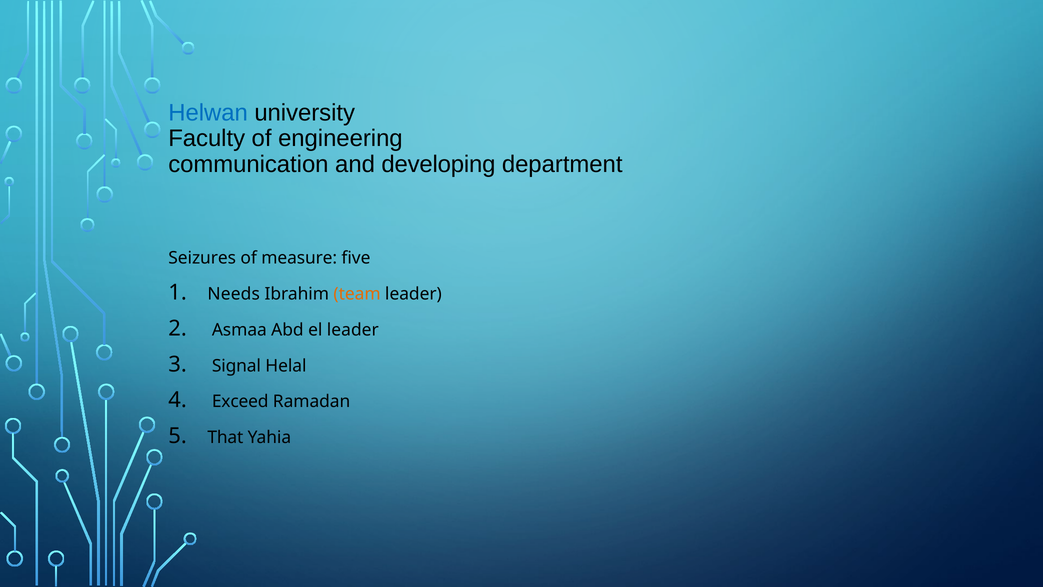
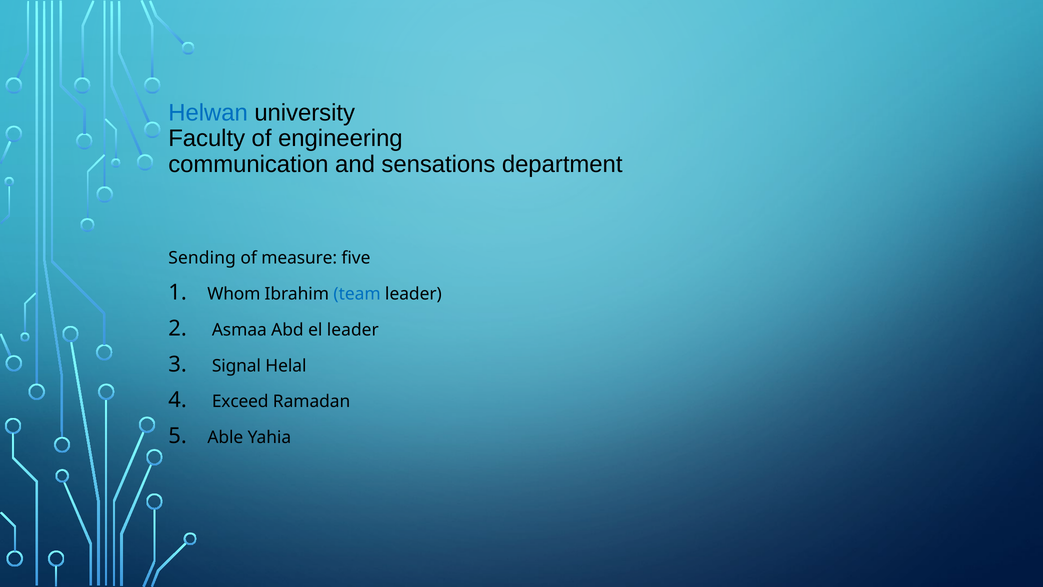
developing: developing -> sensations
Seizures: Seizures -> Sending
Needs: Needs -> Whom
team colour: orange -> blue
That: That -> Able
